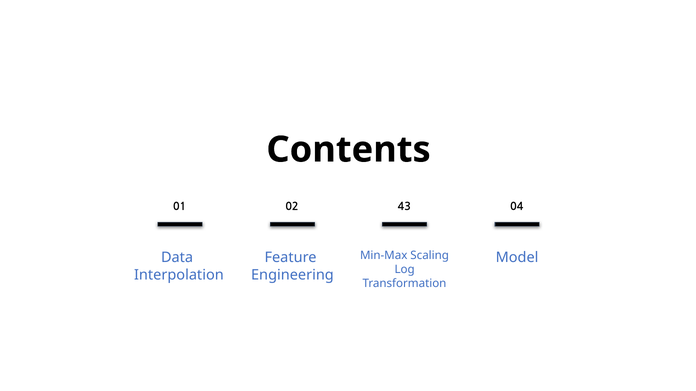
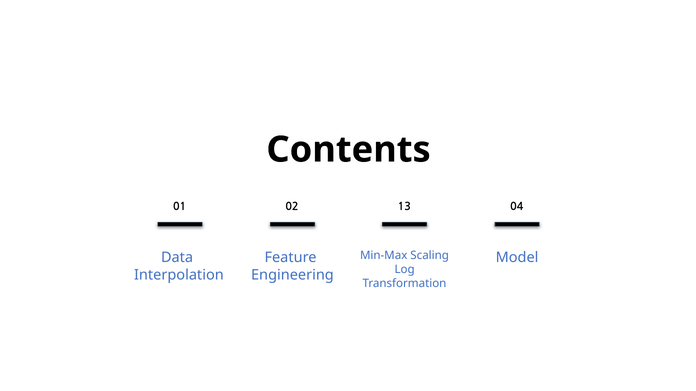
43: 43 -> 13
